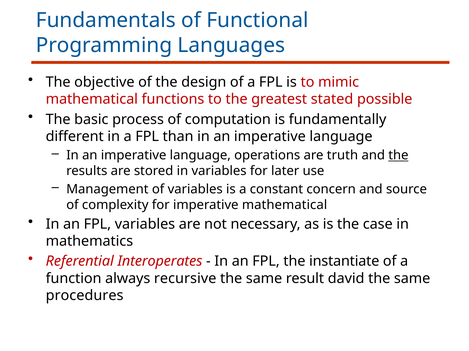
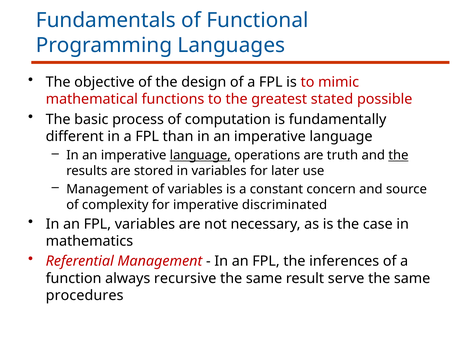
language at (200, 156) underline: none -> present
imperative mathematical: mathematical -> discriminated
Referential Interoperates: Interoperates -> Management
instantiate: instantiate -> inferences
david: david -> serve
